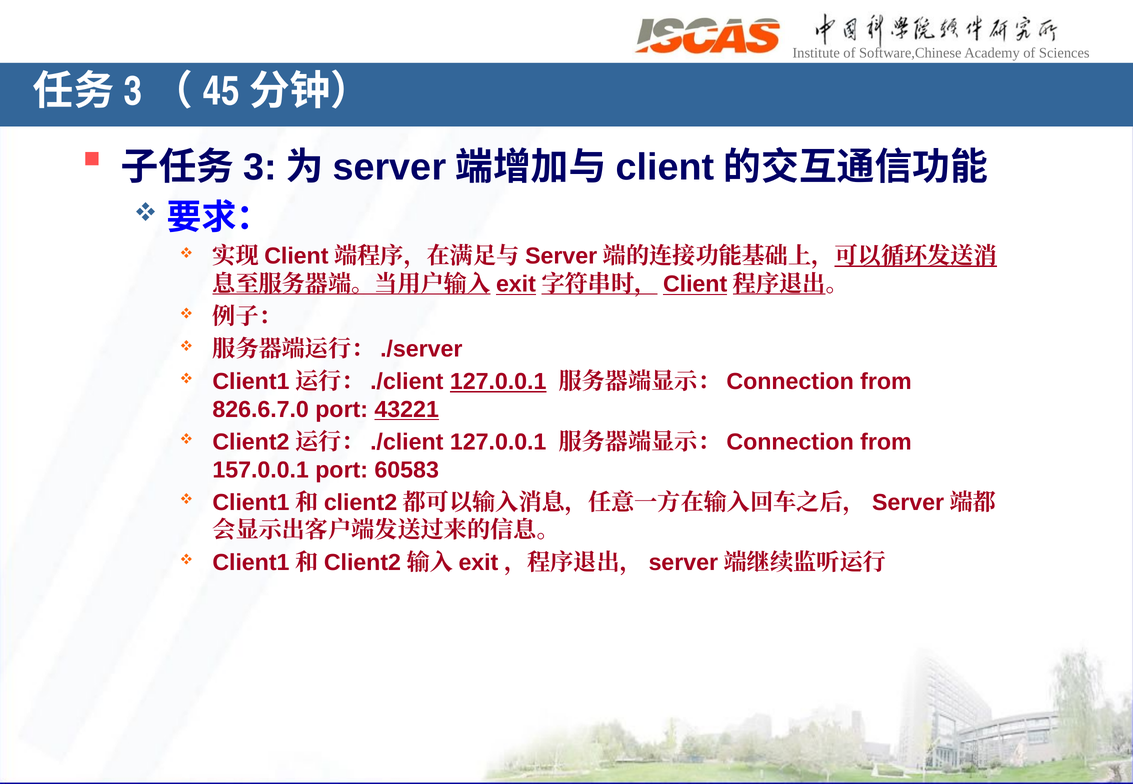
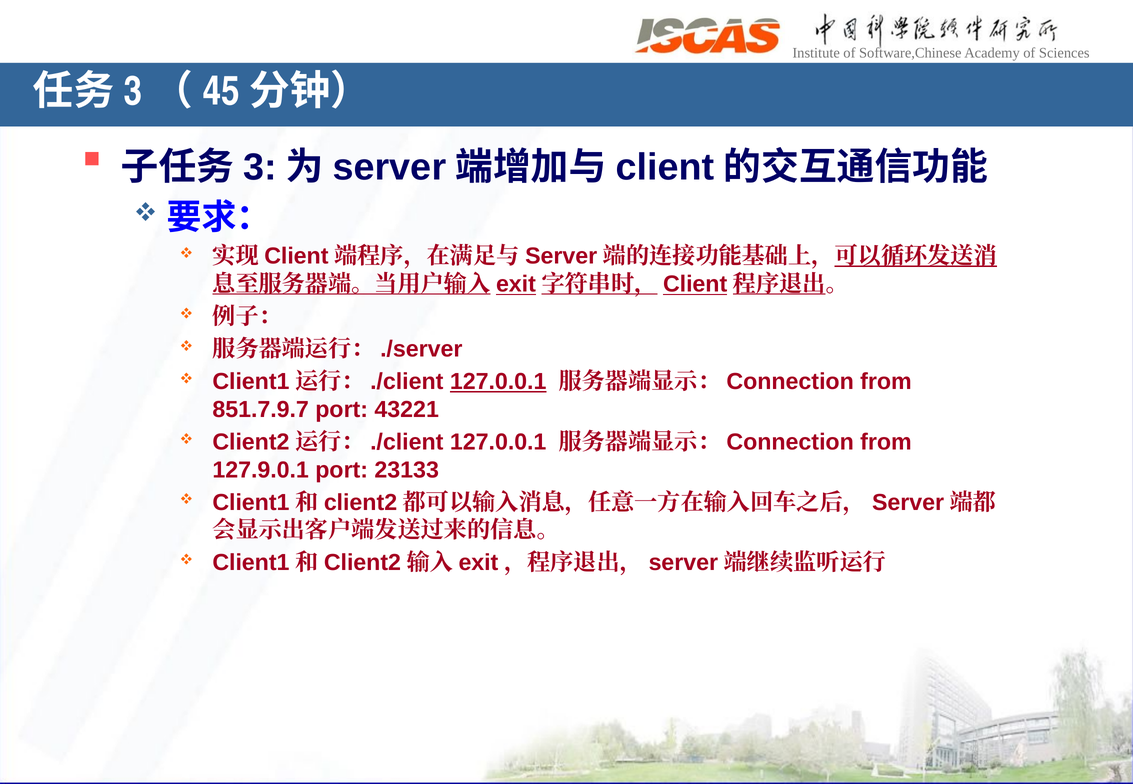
826.6.7.0: 826.6.7.0 -> 851.7.9.7
43221 underline: present -> none
157.0.0.1: 157.0.0.1 -> 127.9.0.1
60583: 60583 -> 23133
